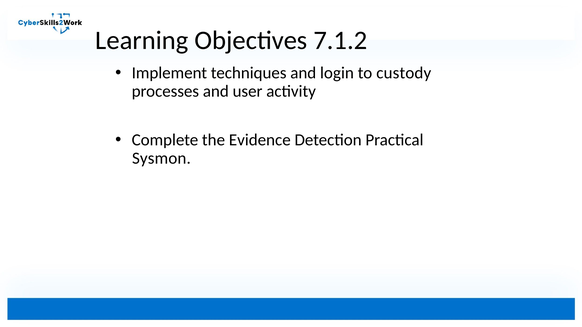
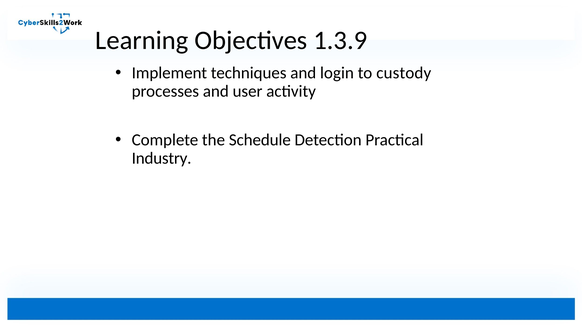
7.1.2: 7.1.2 -> 1.3.9
Evidence: Evidence -> Schedule
Sysmon: Sysmon -> Industry
